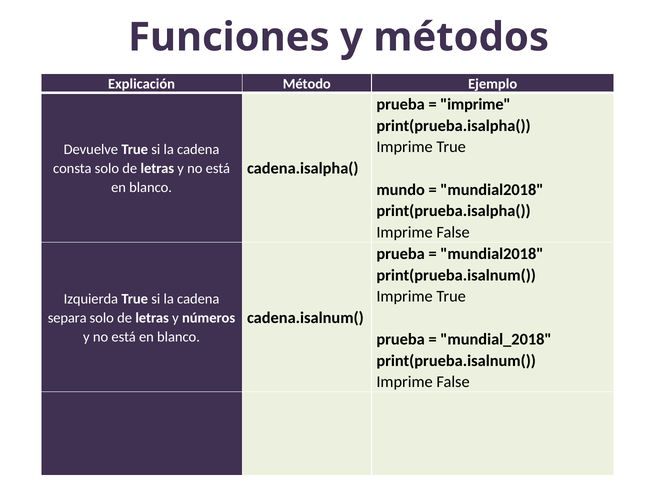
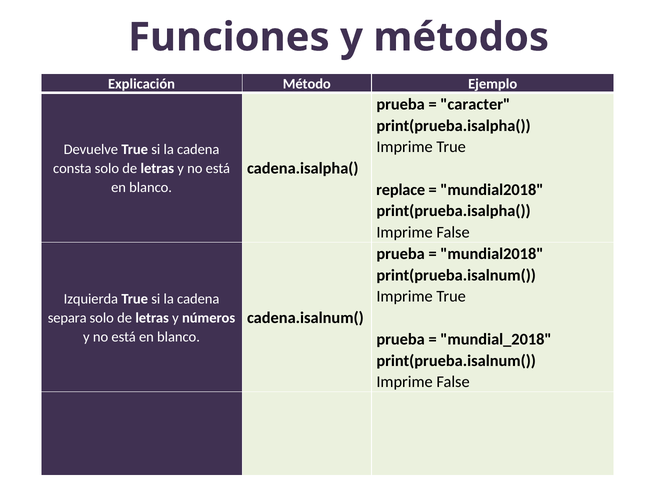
imprime at (475, 104): imprime -> caracter
mundo: mundo -> replace
